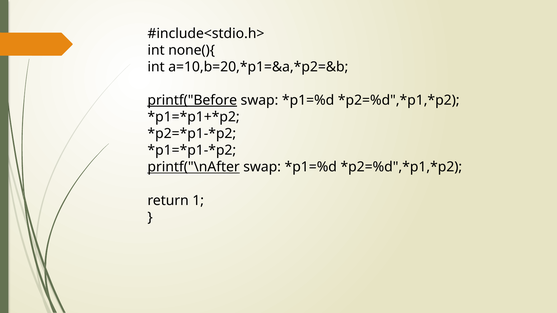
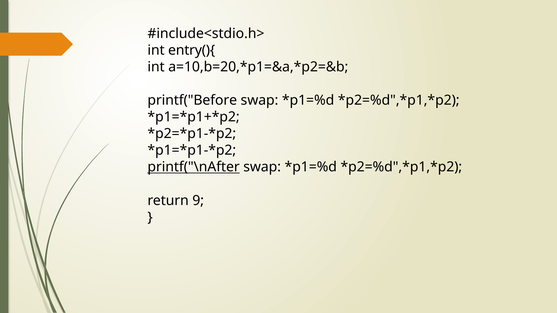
none(){: none(){ -> entry(){
printf("Before underline: present -> none
1: 1 -> 9
